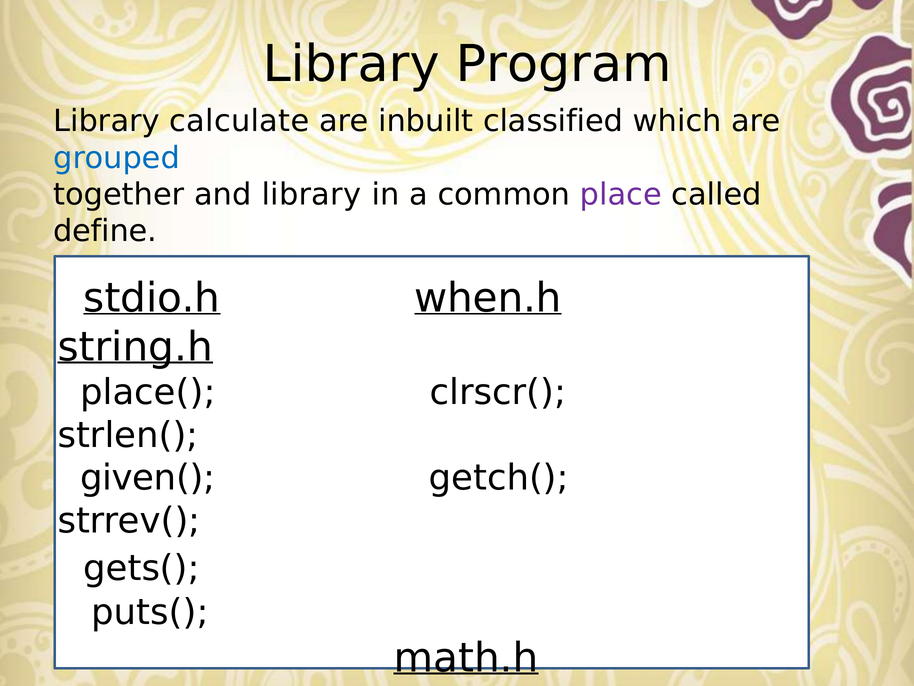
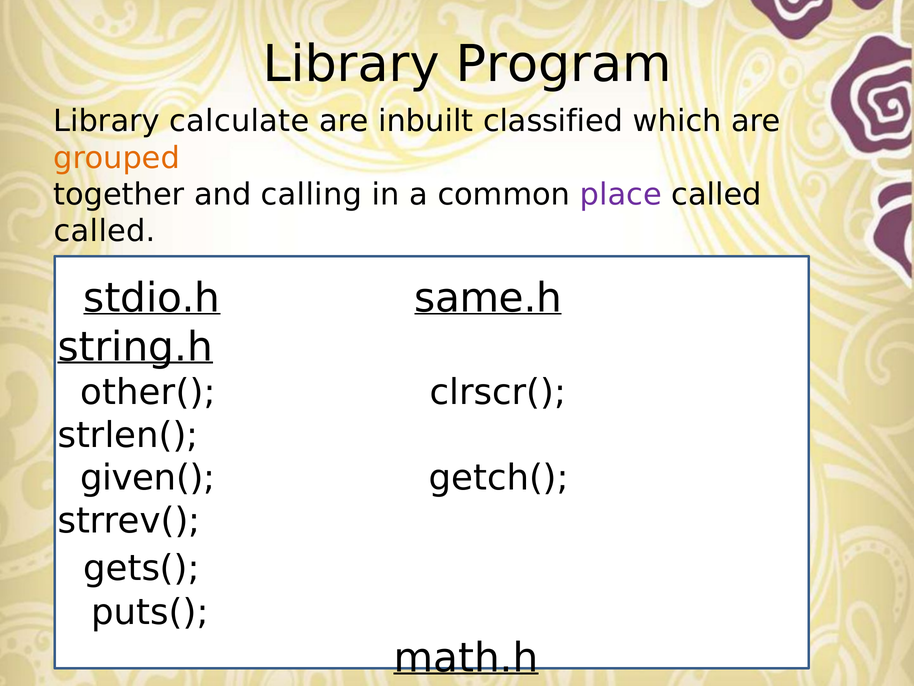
grouped colour: blue -> orange
and library: library -> calling
define at (105, 231): define -> called
when.h: when.h -> same.h
place(: place( -> other(
